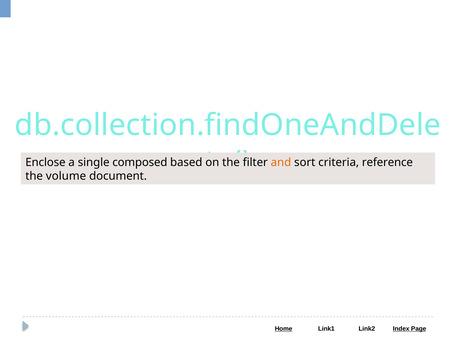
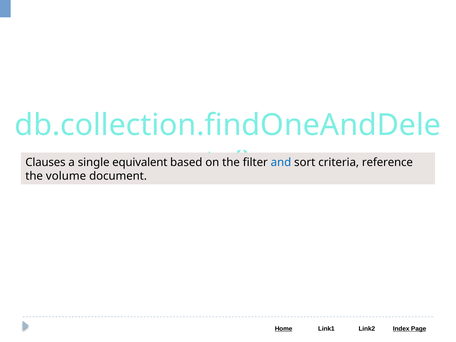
Enclose: Enclose -> Clauses
composed: composed -> equivalent
and colour: orange -> blue
